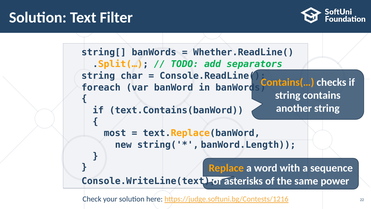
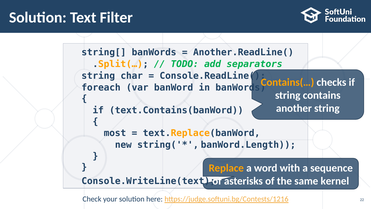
Whether.ReadLine(: Whether.ReadLine( -> Another.ReadLine(
power: power -> kernel
